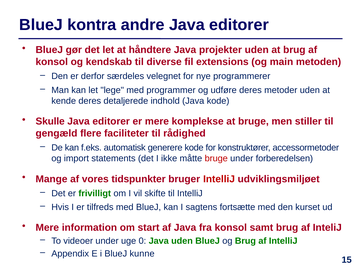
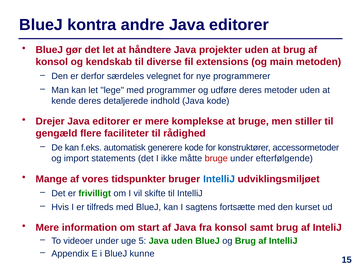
Skulle: Skulle -> Drejer
forberedelsen: forberedelsen -> efterfølgende
IntelliJ at (219, 179) colour: red -> blue
0: 0 -> 5
